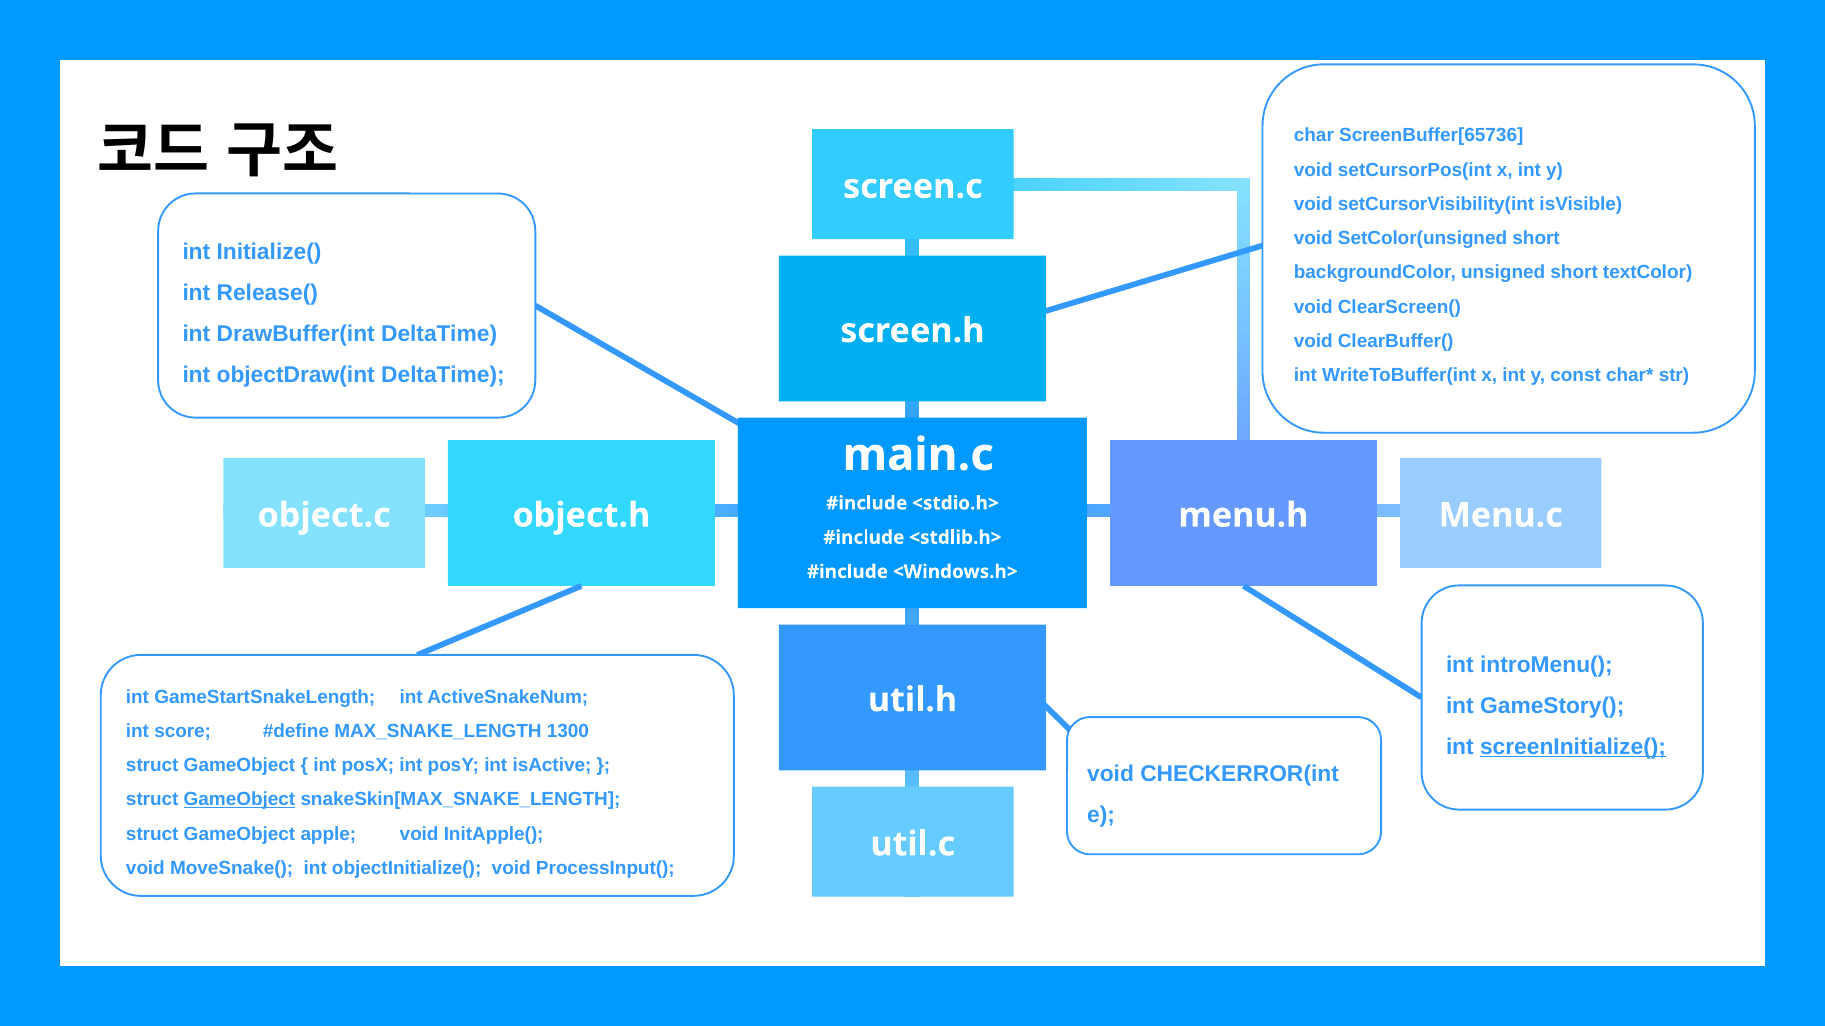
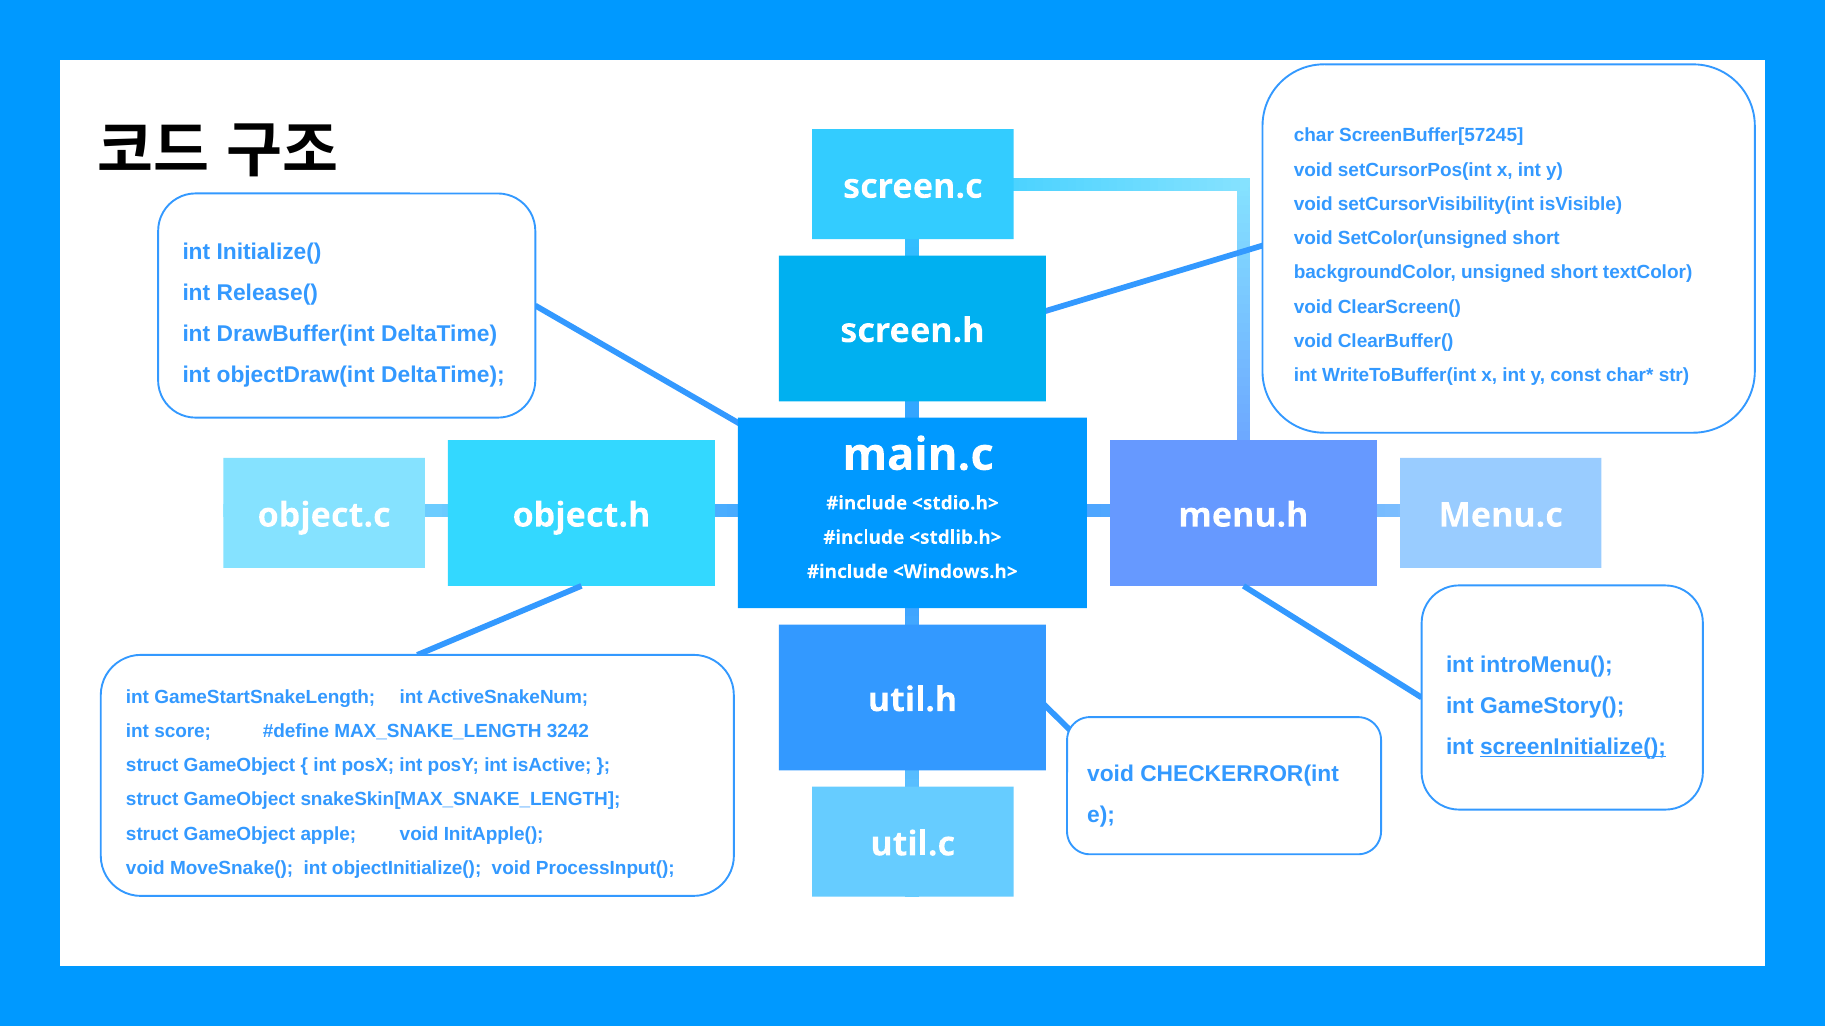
ScreenBuffer[65736: ScreenBuffer[65736 -> ScreenBuffer[57245
1300: 1300 -> 3242
GameObject at (240, 800) underline: present -> none
